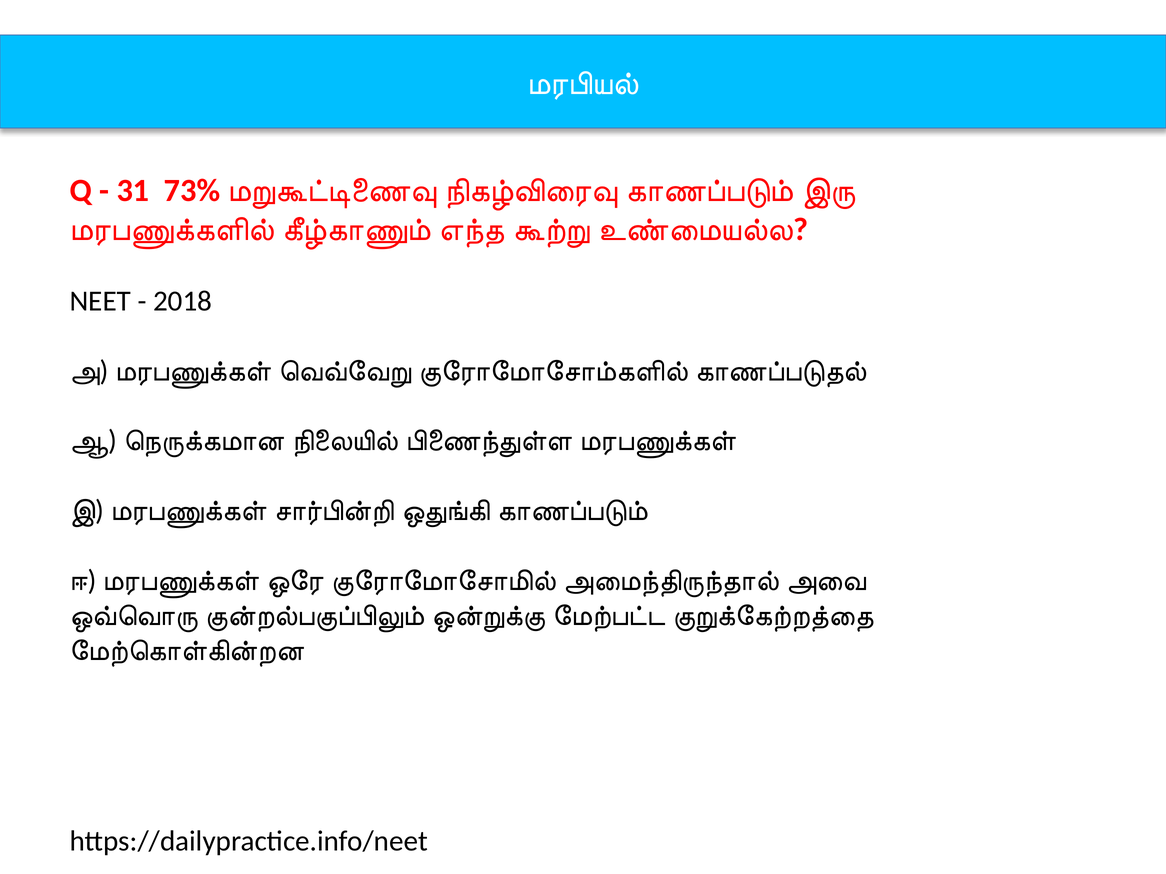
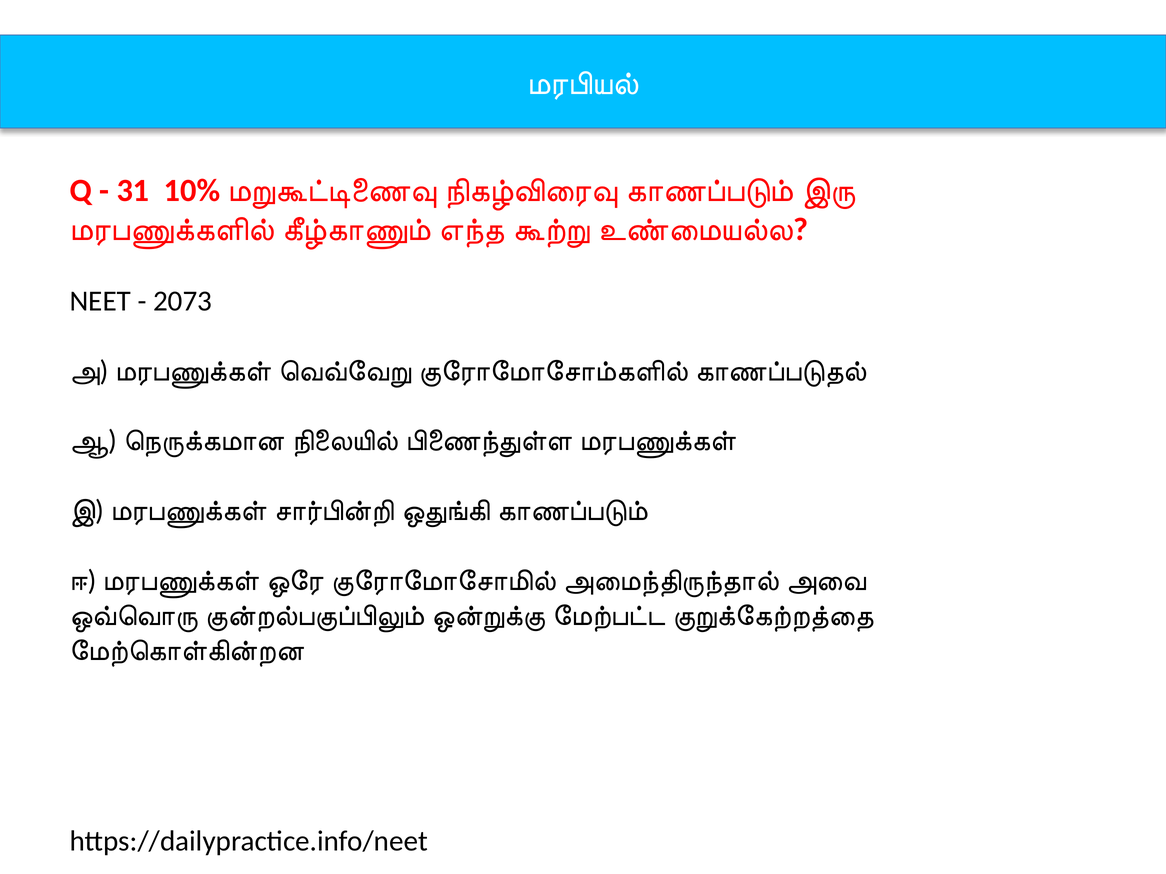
73%: 73% -> 10%
2018: 2018 -> 2073
